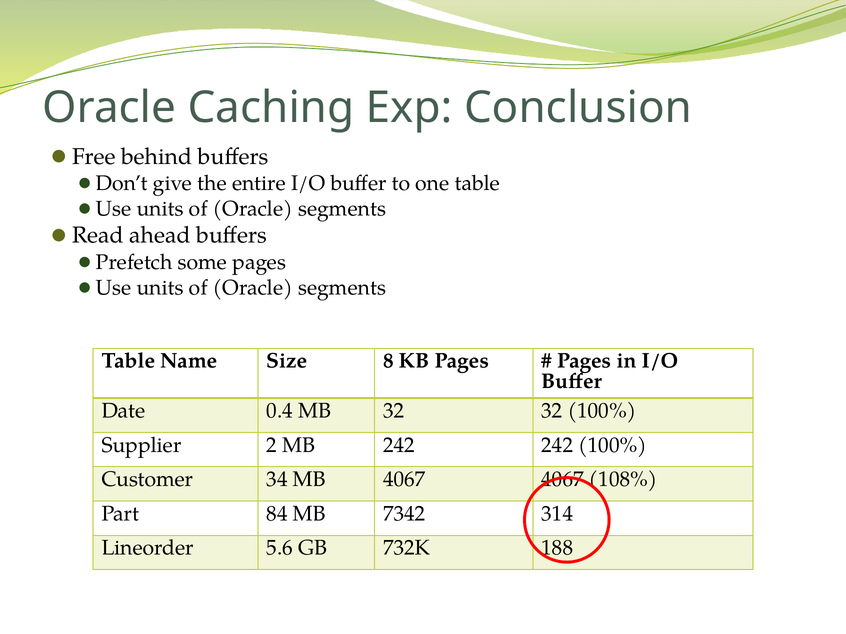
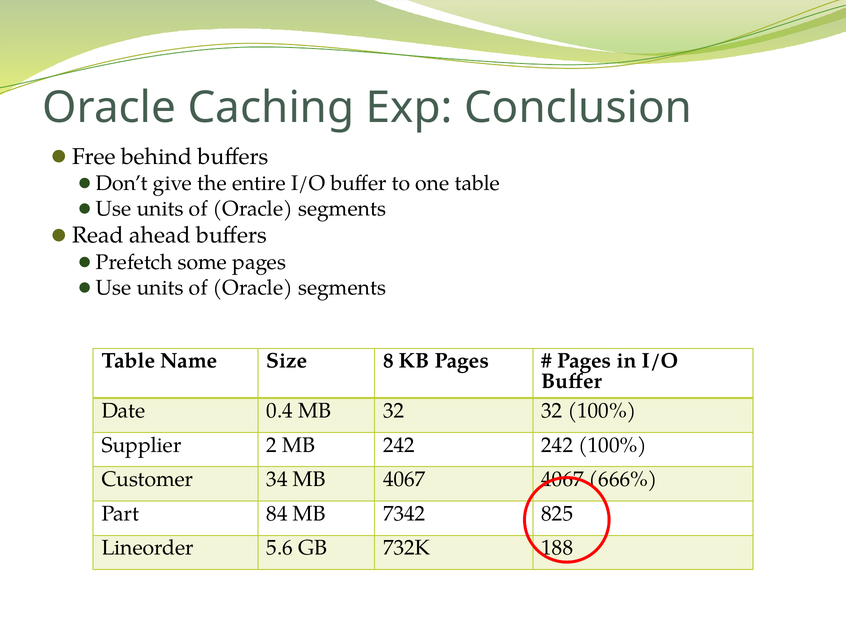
108%: 108% -> 666%
314: 314 -> 825
